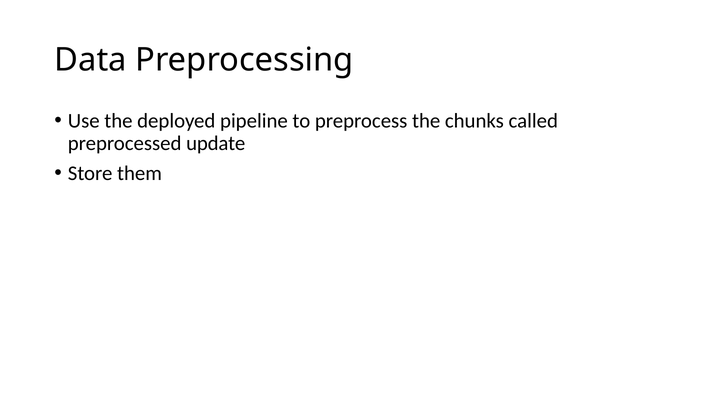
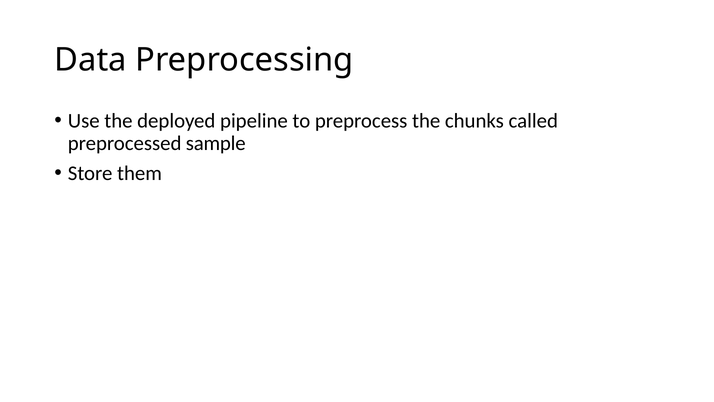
update: update -> sample
